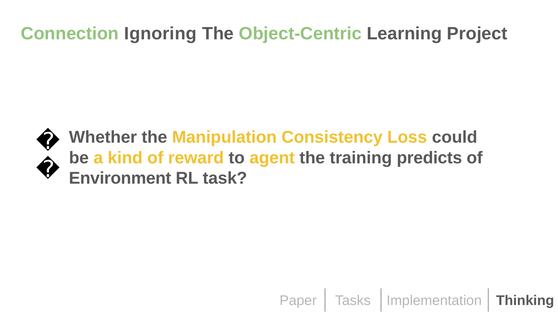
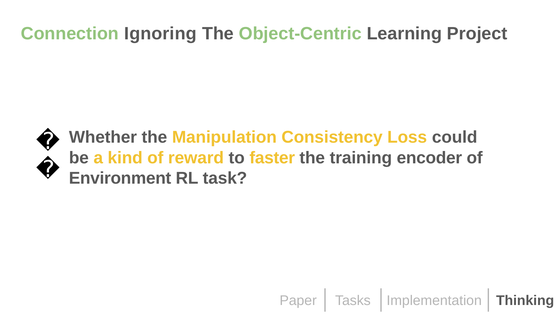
agent: agent -> faster
predicts: predicts -> encoder
